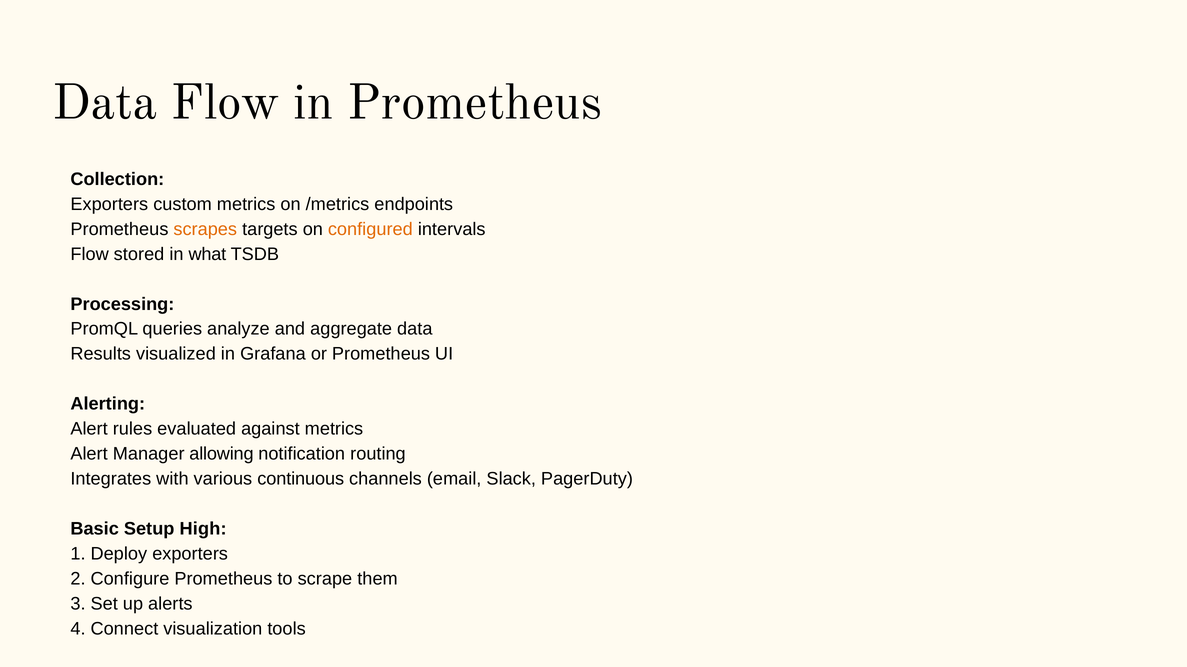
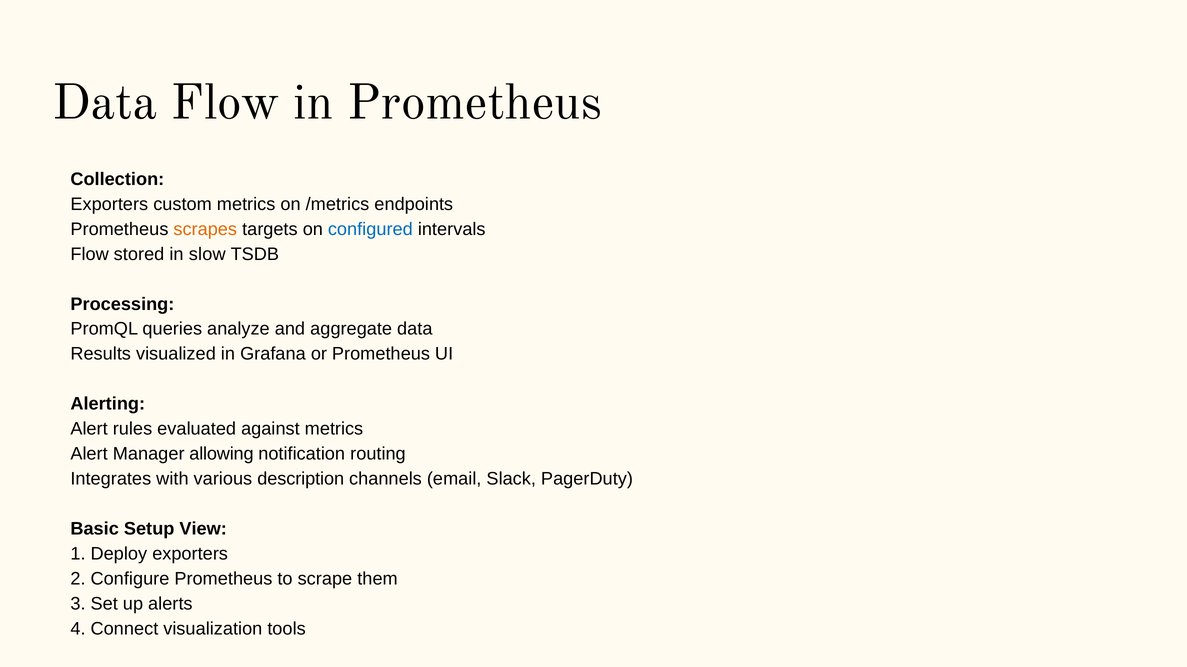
configured colour: orange -> blue
what: what -> slow
continuous: continuous -> description
High: High -> View
